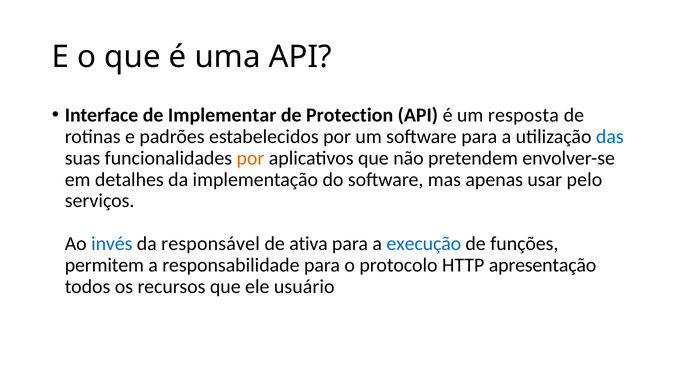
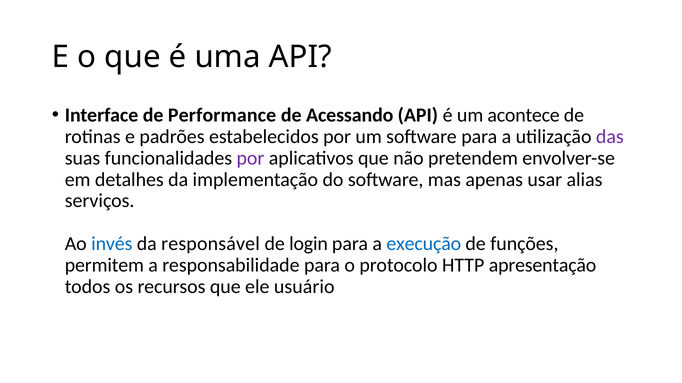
Implementar: Implementar -> Performance
Protection: Protection -> Acessando
resposta: resposta -> acontece
das colour: blue -> purple
por at (250, 158) colour: orange -> purple
pelo: pelo -> alias
ativa: ativa -> login
